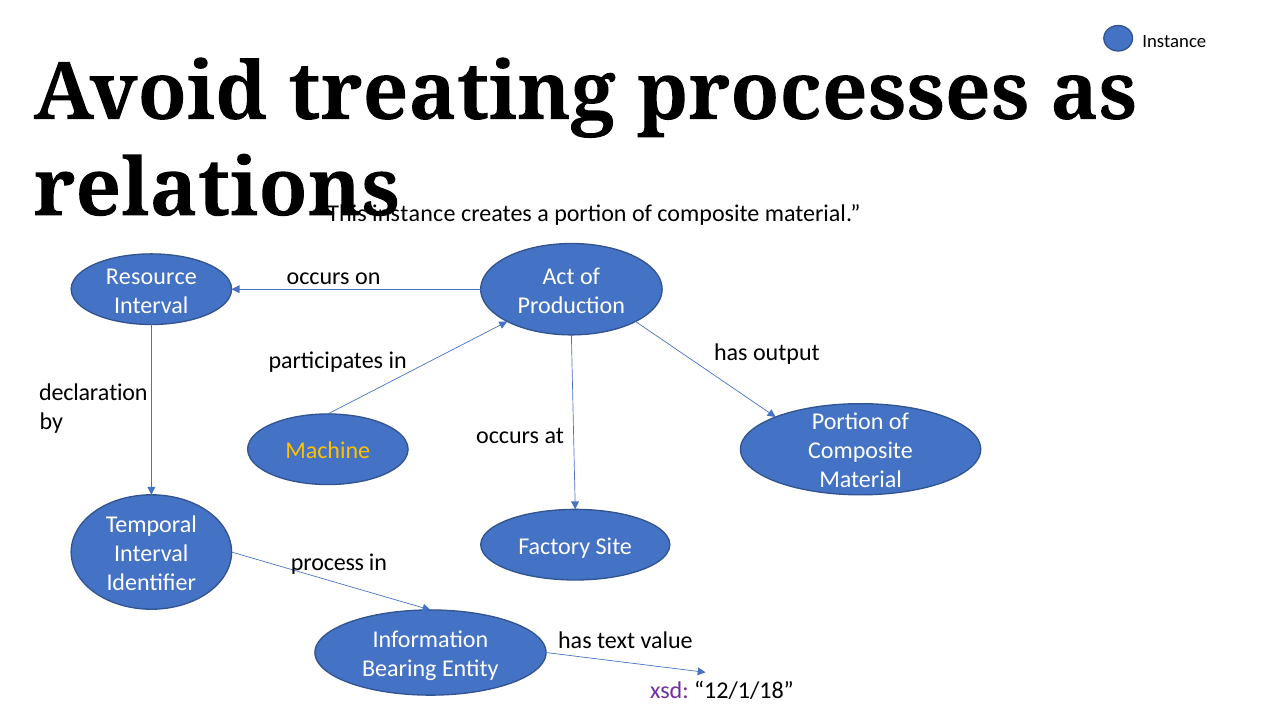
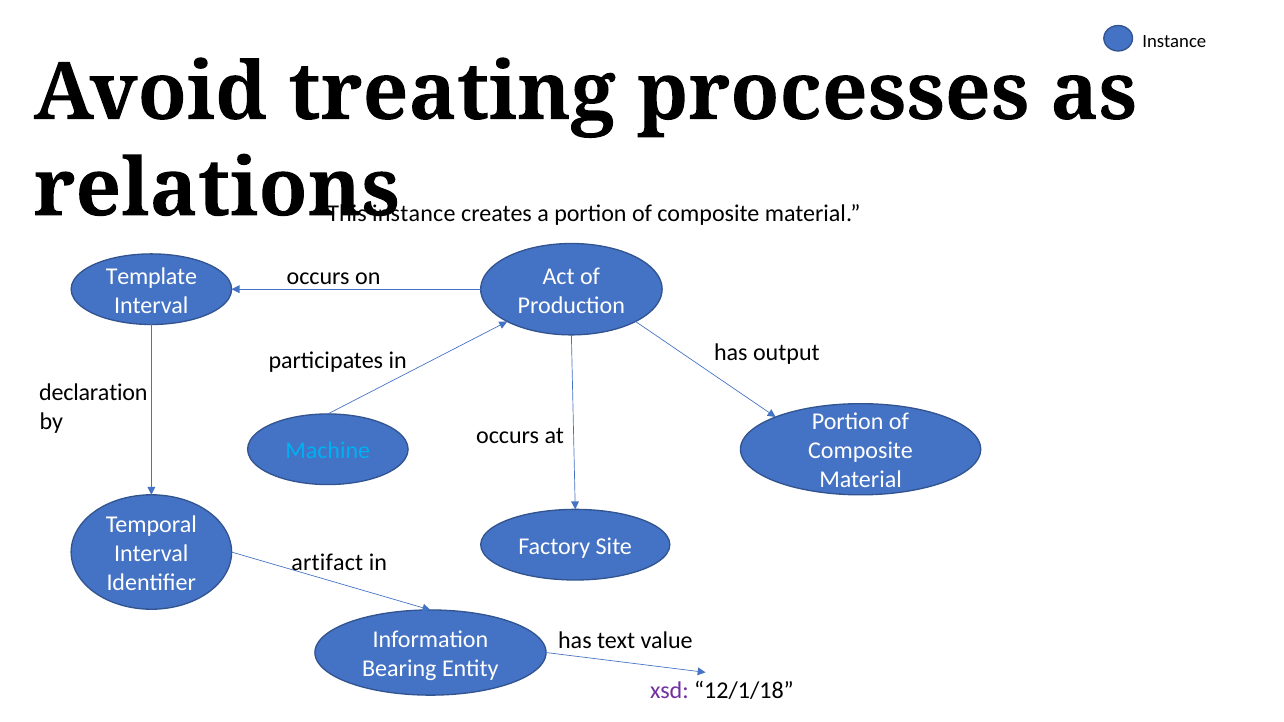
Resource: Resource -> Template
Machine colour: yellow -> light blue
process: process -> artifact
